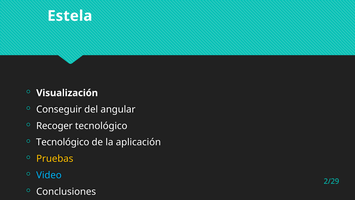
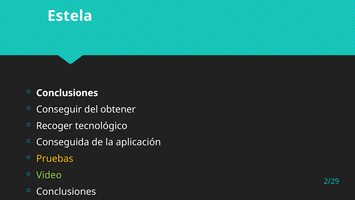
Visualización at (67, 93): Visualización -> Conclusiones
angular: angular -> obtener
Tecnológico at (63, 142): Tecnológico -> Conseguida
Video colour: light blue -> light green
